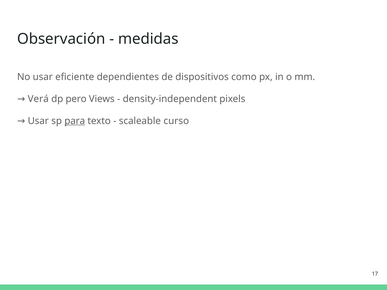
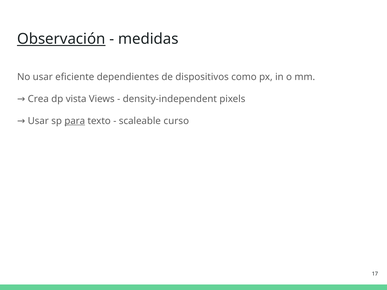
Observación underline: none -> present
Verá: Verá -> Crea
pero: pero -> vista
